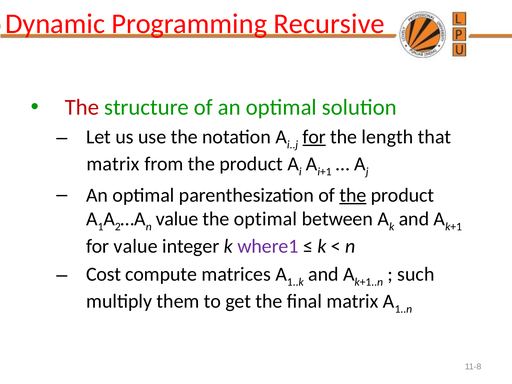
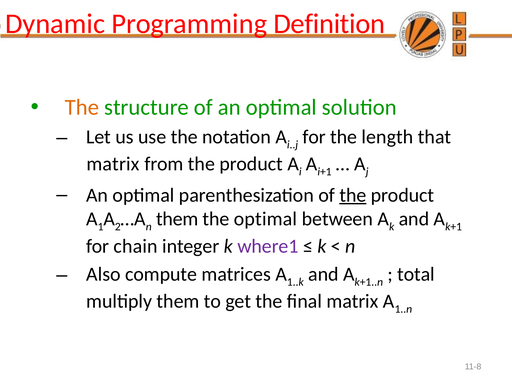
Recursive: Recursive -> Definition
The at (82, 107) colour: red -> orange
for at (314, 137) underline: present -> none
n value: value -> them
for value: value -> chain
Cost: Cost -> Also
such: such -> total
